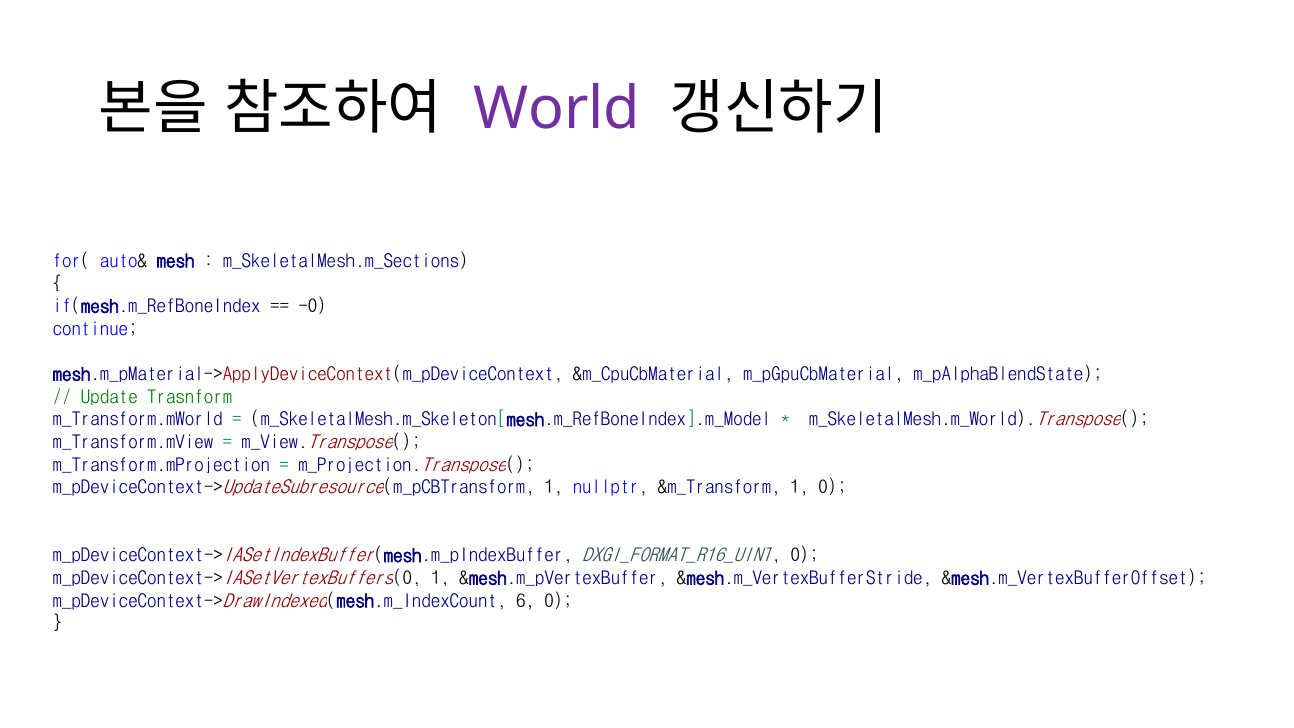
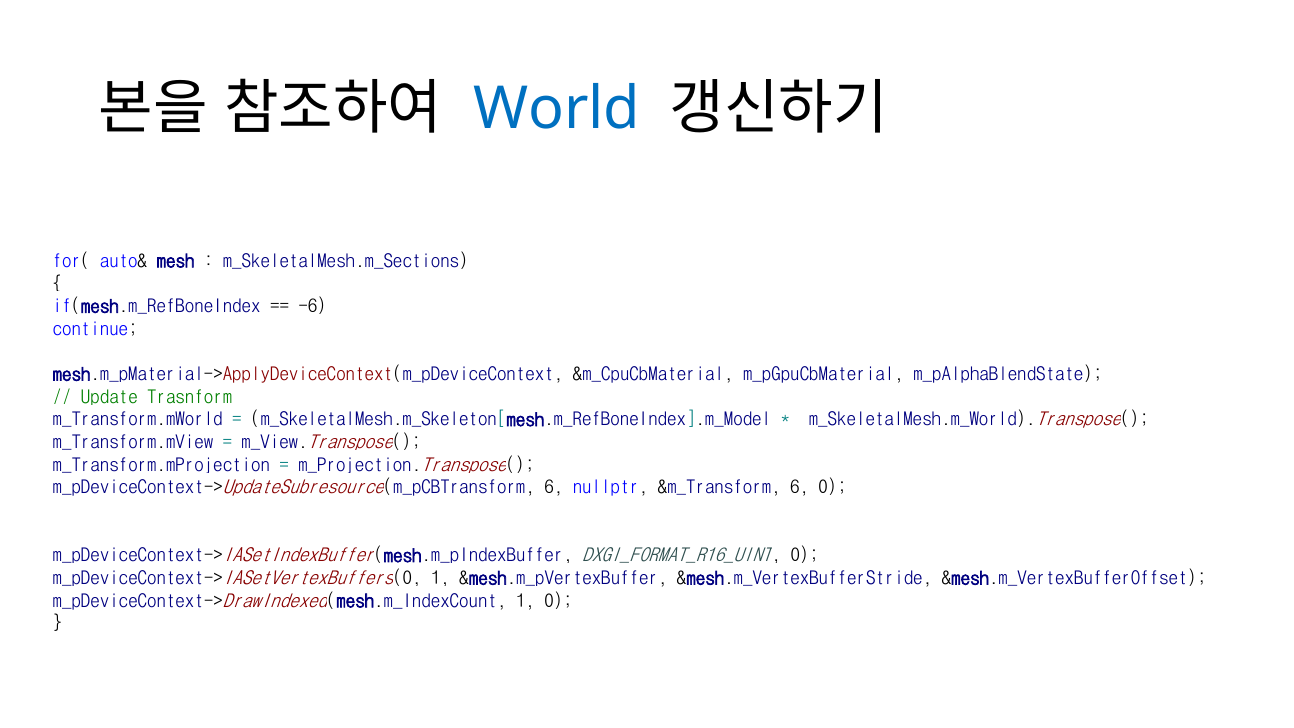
World colour: purple -> blue
-0: -0 -> -6
m_pDeviceContext->UpdateSubresource(m_pCBTransform 1: 1 -> 6
&m_Transform 1: 1 -> 6
m_pDeviceContext->DrawIndexed(mesh.m_IndexCount 6: 6 -> 1
